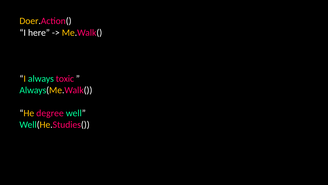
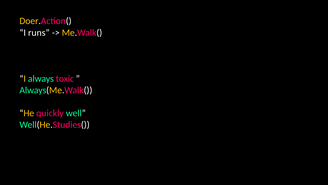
here: here -> runs
degree: degree -> quickly
